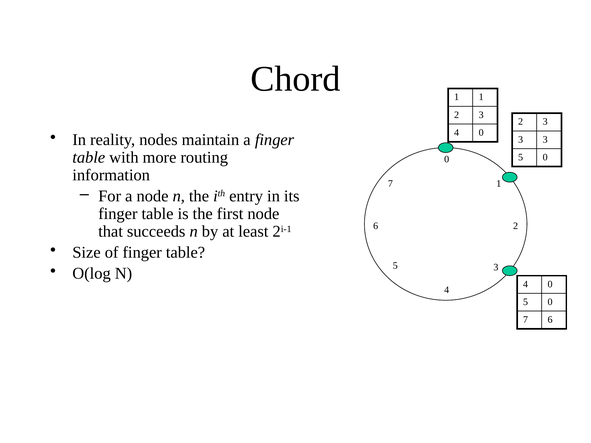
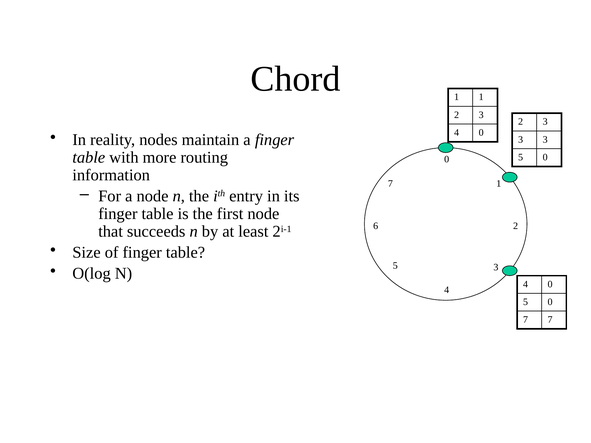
7 6: 6 -> 7
